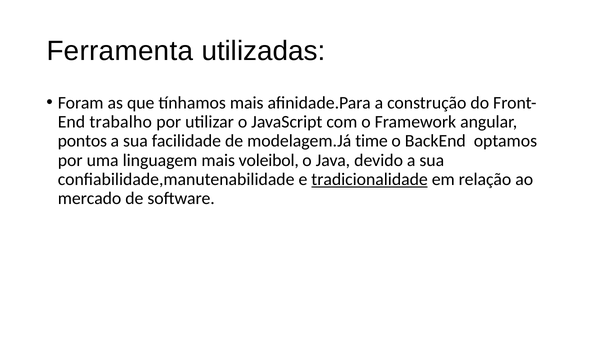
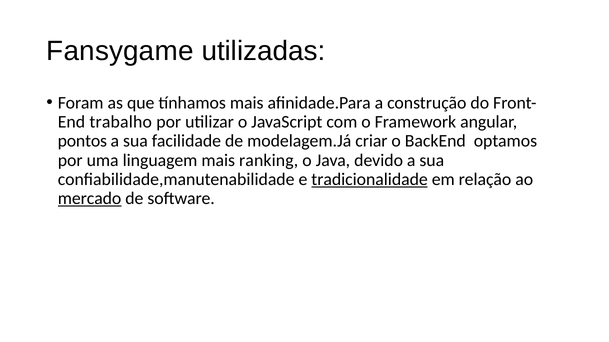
Ferramenta: Ferramenta -> Fansygame
time: time -> criar
voleibol: voleibol -> ranking
mercado underline: none -> present
